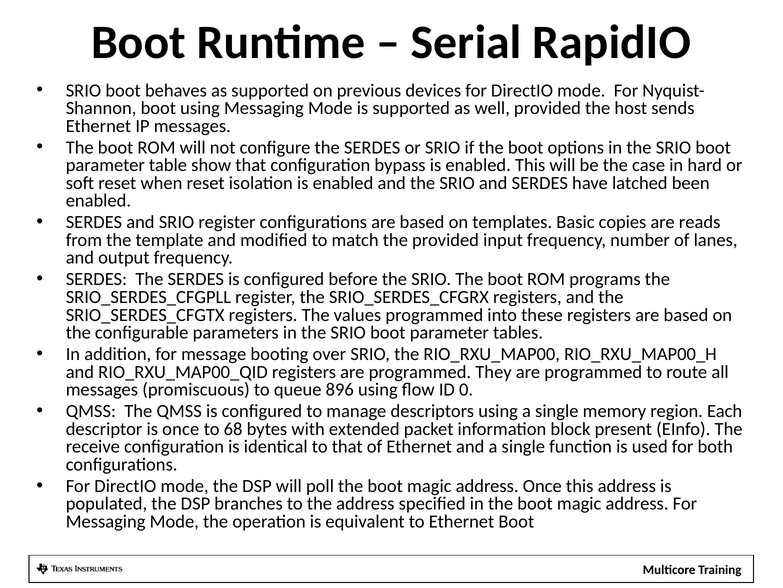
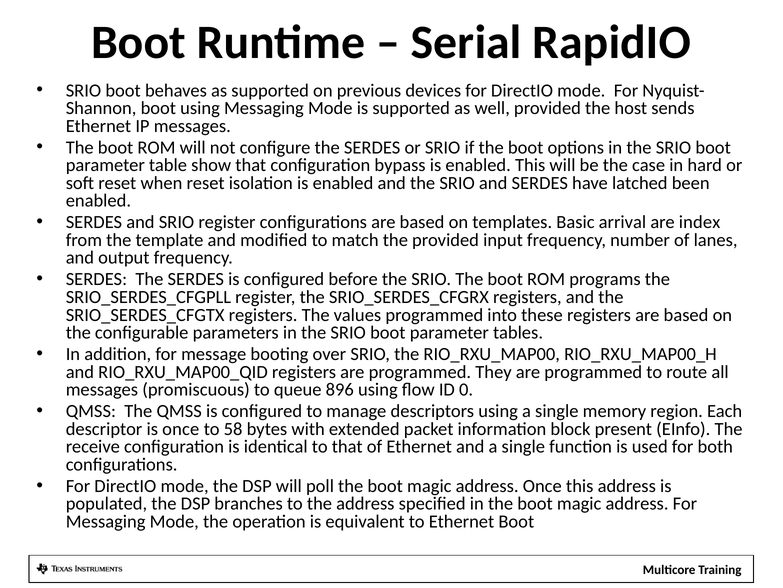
copies: copies -> arrival
reads: reads -> index
68: 68 -> 58
